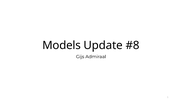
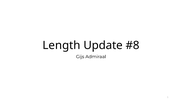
Models: Models -> Length
